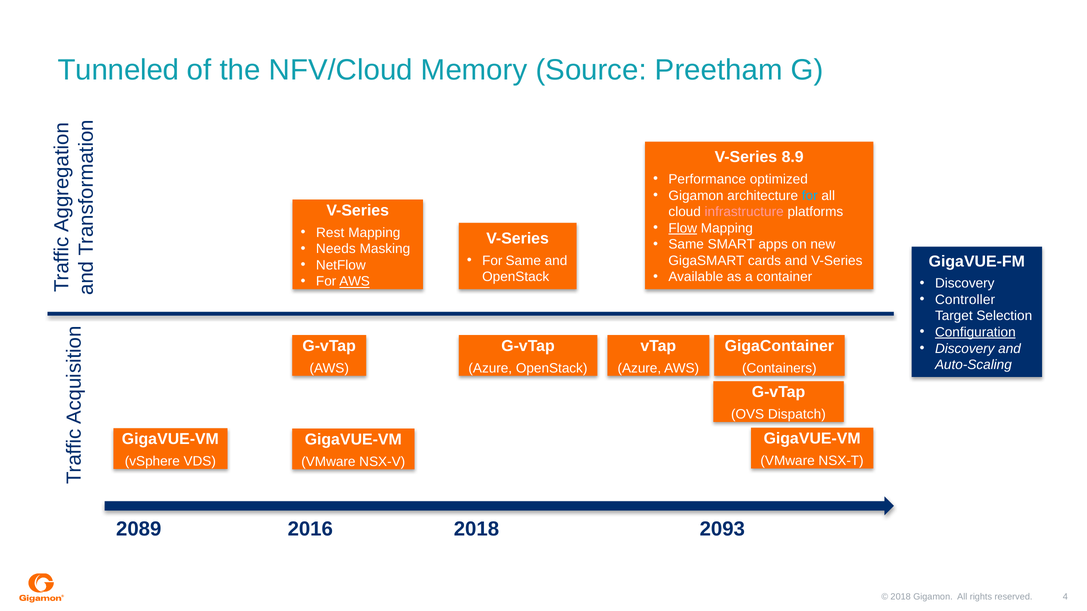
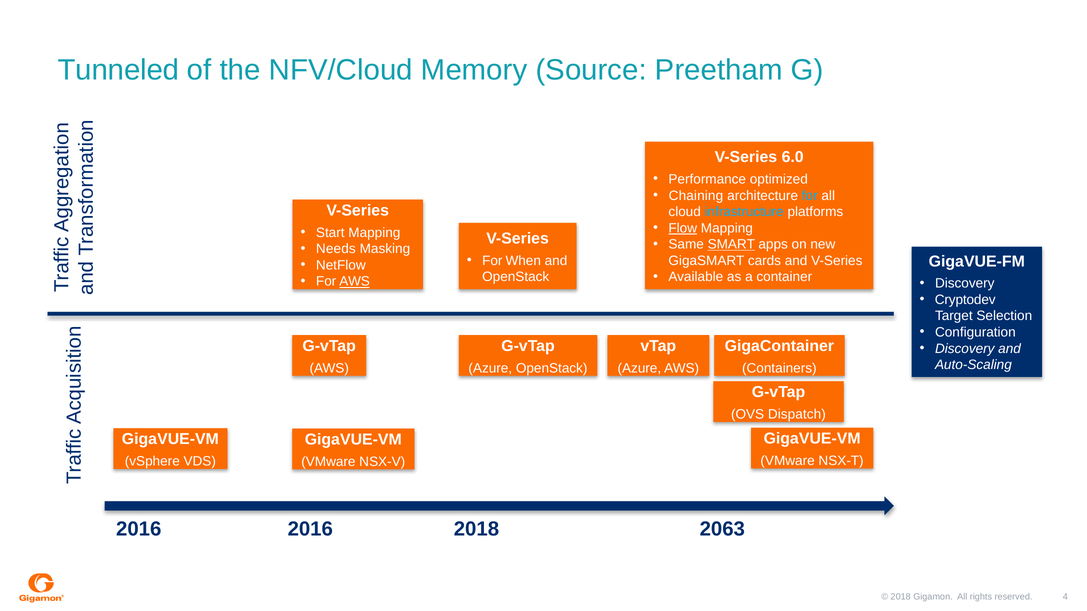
8.9: 8.9 -> 6.0
Gigamon at (696, 196): Gigamon -> Chaining
infrastructure colour: pink -> light blue
Rest: Rest -> Start
SMART underline: none -> present
For Same: Same -> When
Controller: Controller -> Cryptodev
Configuration underline: present -> none
2089 at (139, 529): 2089 -> 2016
2093: 2093 -> 2063
